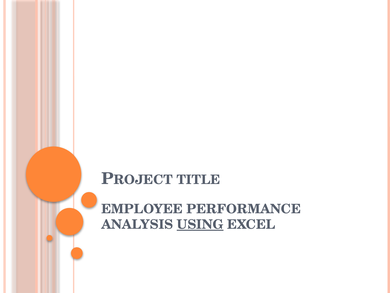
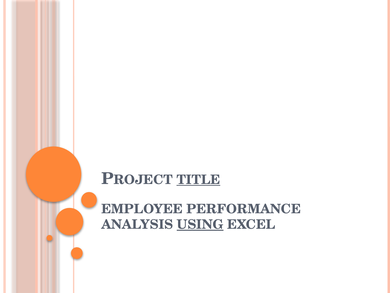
TITLE underline: none -> present
